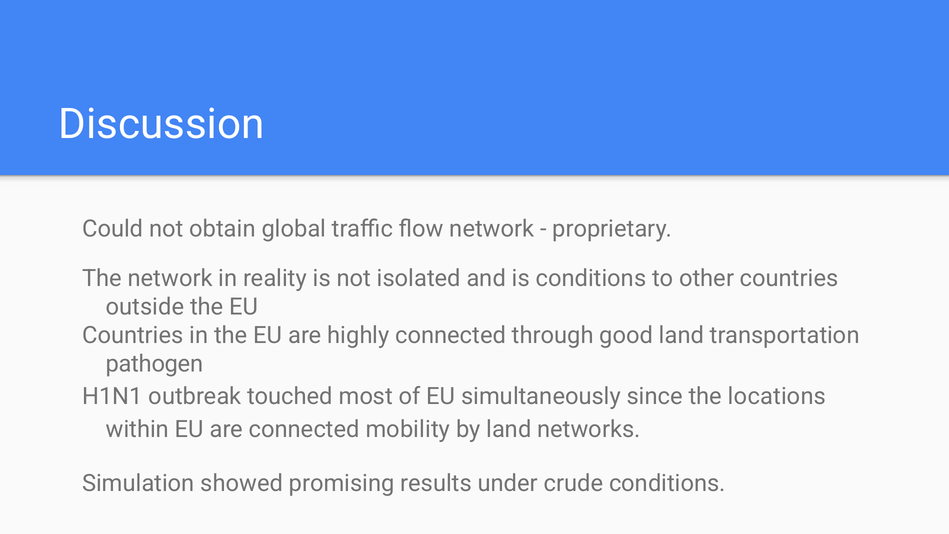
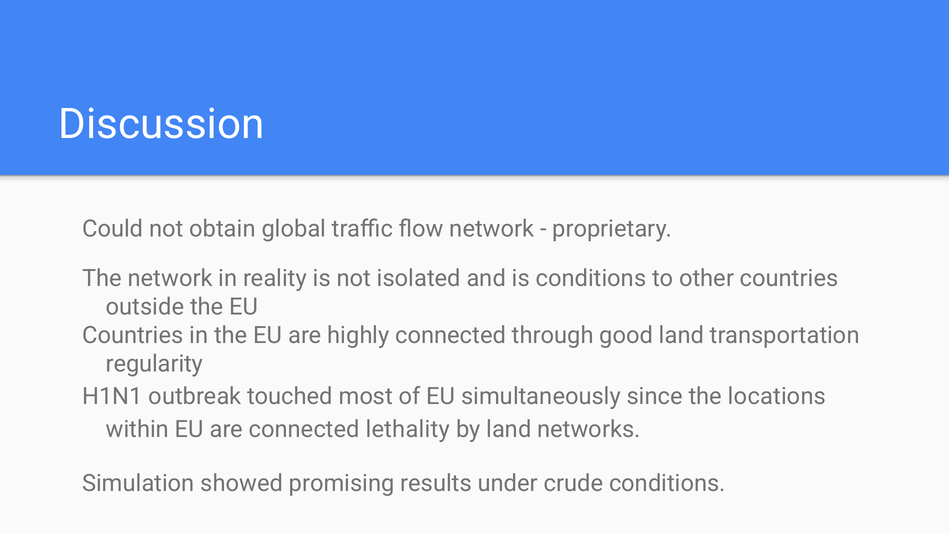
pathogen: pathogen -> regularity
mobility: mobility -> lethality
